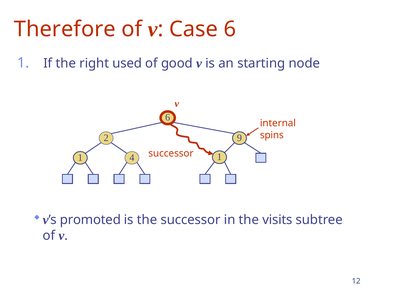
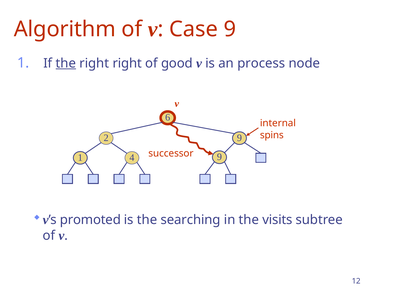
Therefore: Therefore -> Algorithm
Case 6: 6 -> 9
the at (66, 63) underline: none -> present
right used: used -> right
starting: starting -> process
1 1: 1 -> 9
the successor: successor -> searching
